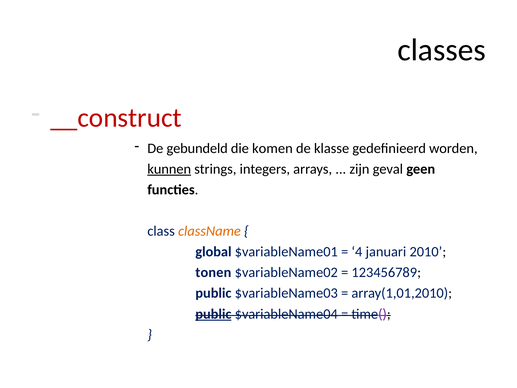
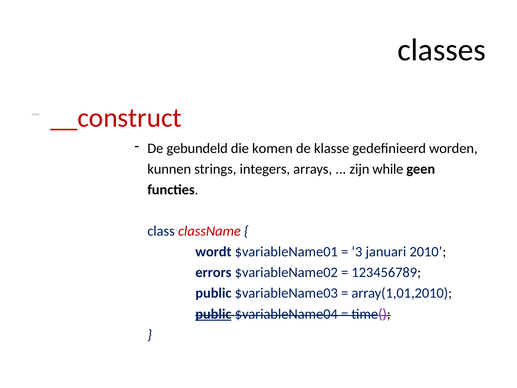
kunnen underline: present -> none
geval: geval -> while
className colour: orange -> red
global: global -> wordt
4: 4 -> 3
tonen: tonen -> errors
